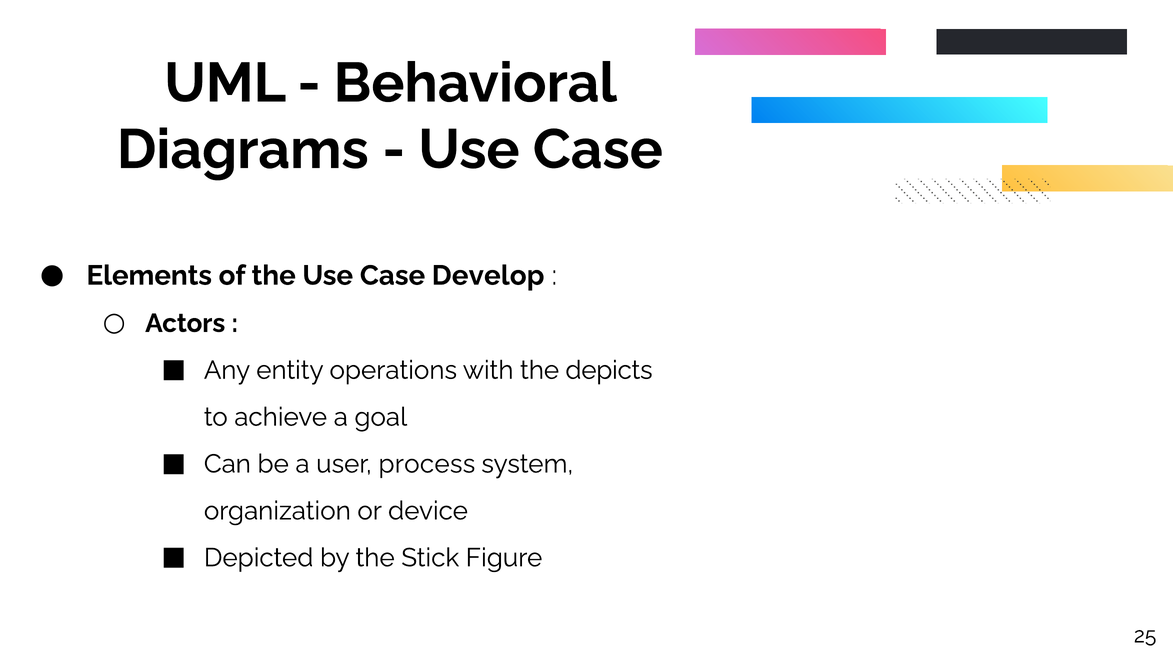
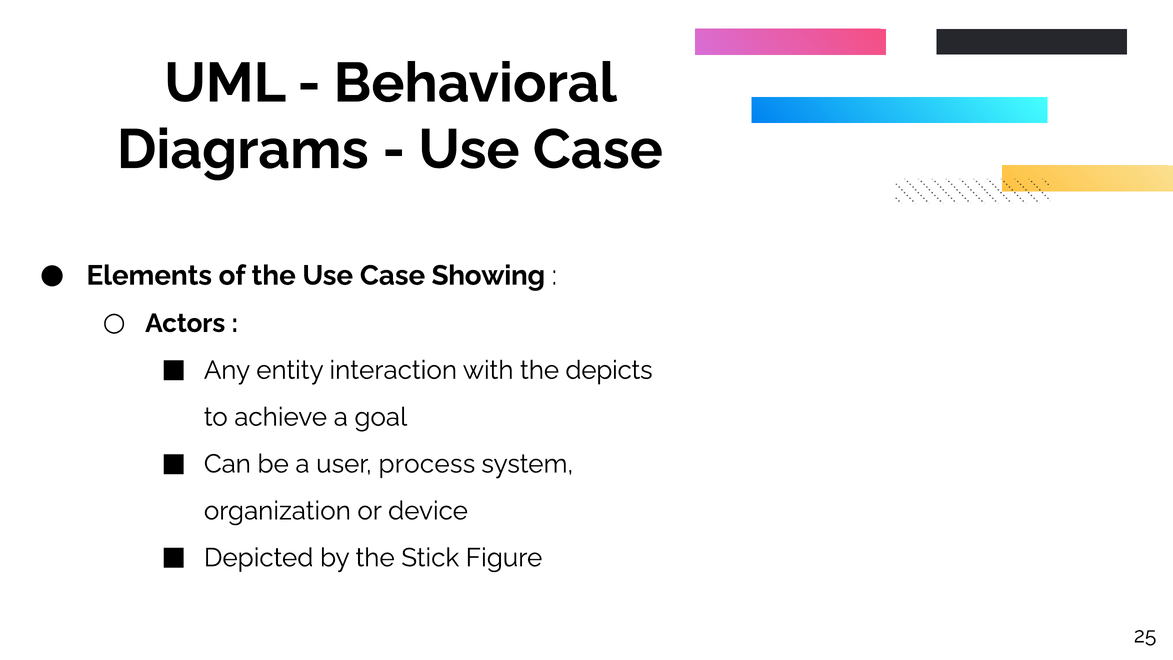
Develop: Develop -> Showing
operations: operations -> interaction
